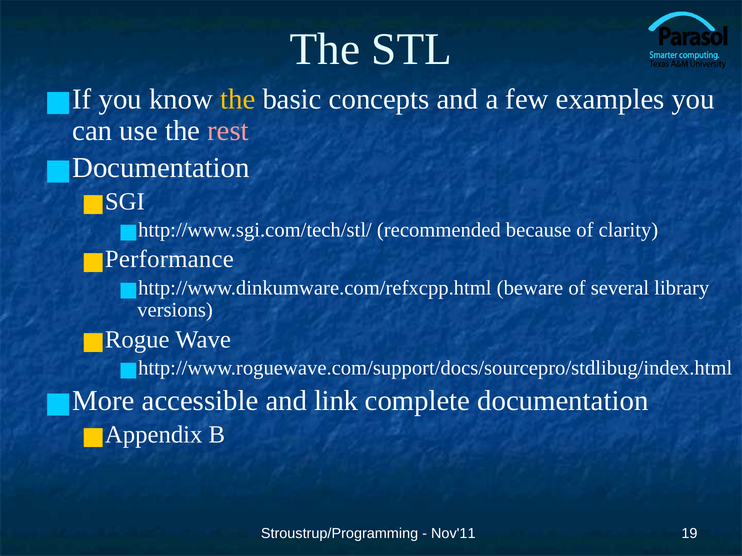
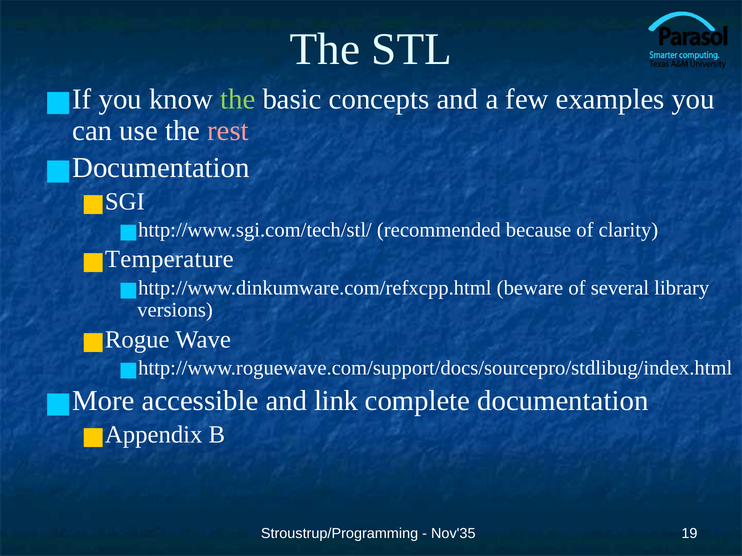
the at (238, 100) colour: yellow -> light green
Performance: Performance -> Temperature
Nov'11: Nov'11 -> Nov'35
